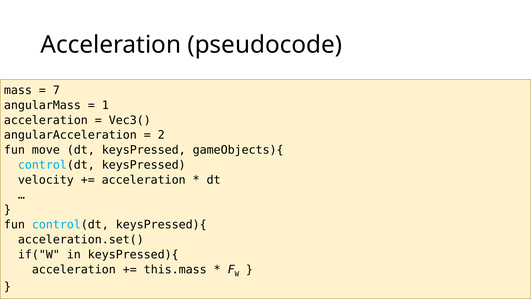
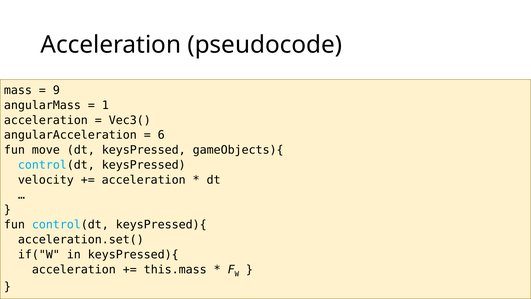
7: 7 -> 9
2: 2 -> 6
